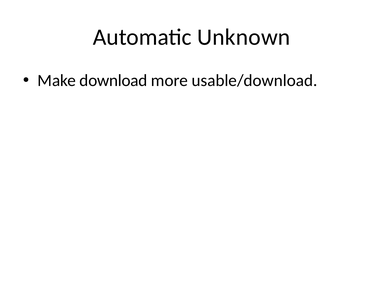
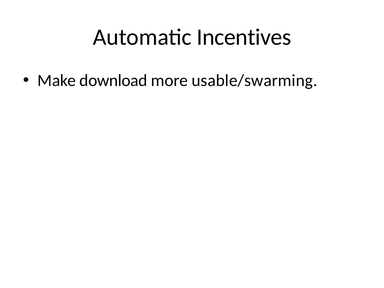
Unknown: Unknown -> Incentives
usable/download: usable/download -> usable/swarming
